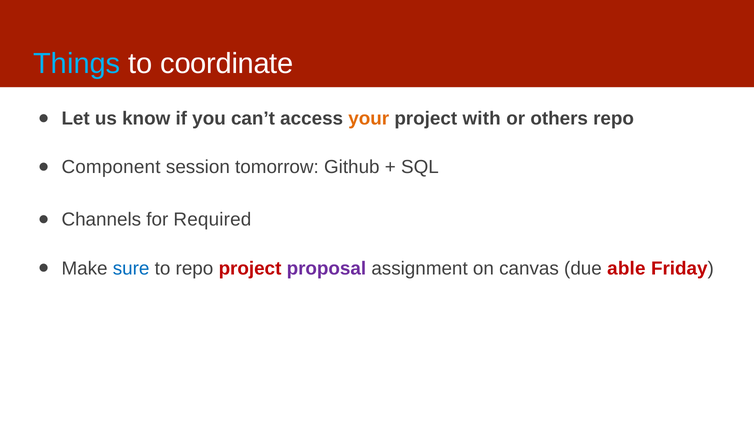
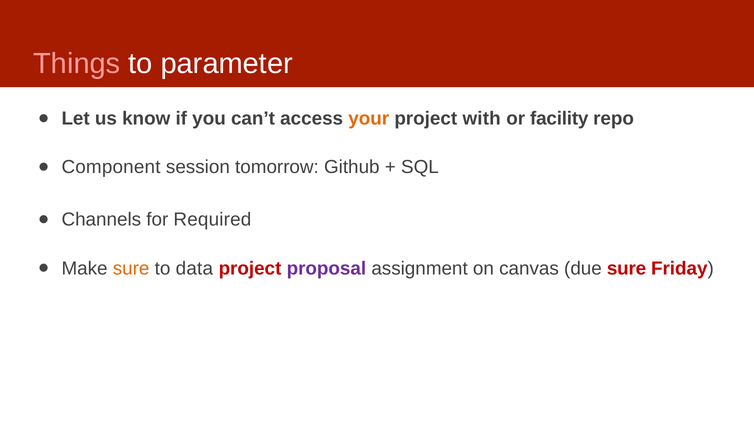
Things colour: light blue -> pink
coordinate: coordinate -> parameter
others: others -> facility
sure at (131, 268) colour: blue -> orange
to repo: repo -> data
due able: able -> sure
